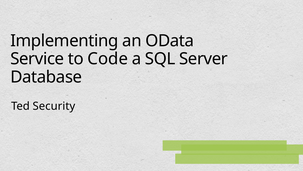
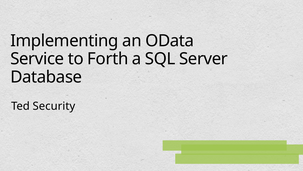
Code: Code -> Forth
